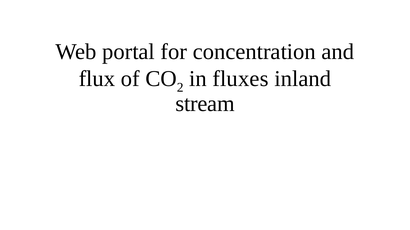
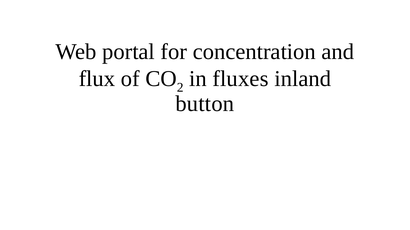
stream: stream -> button
